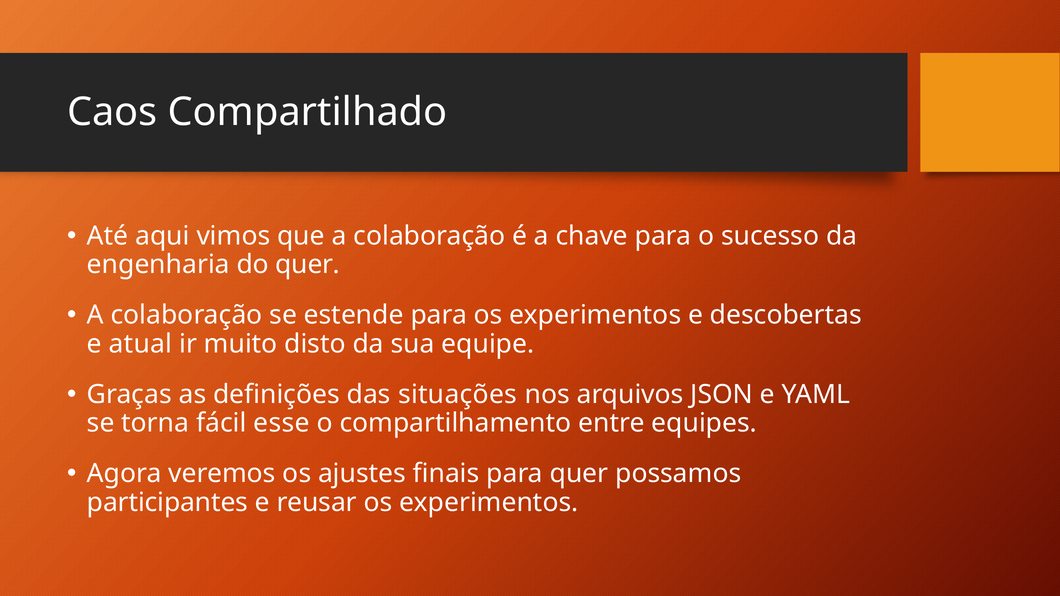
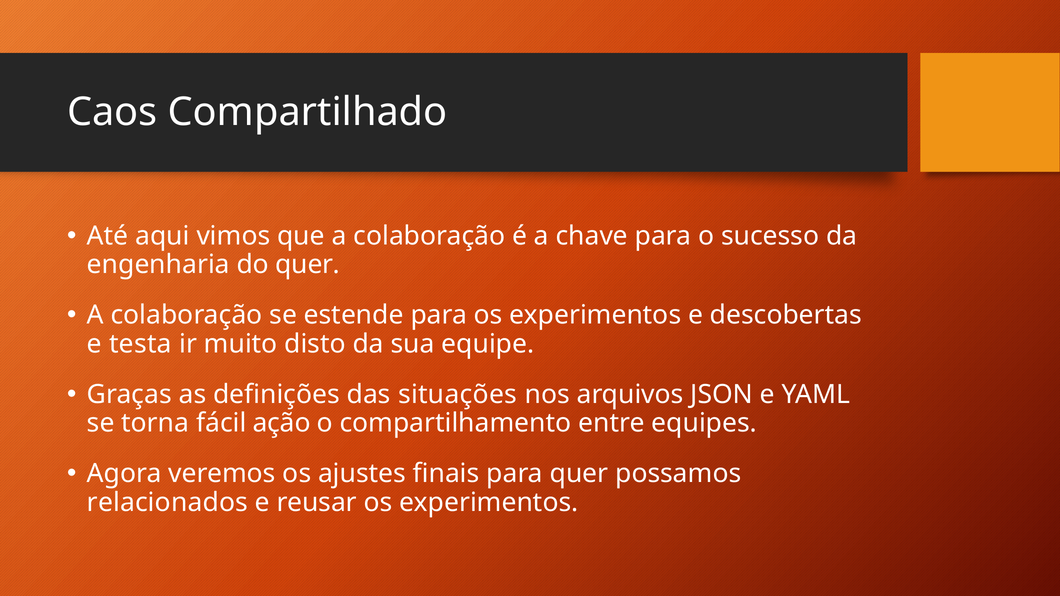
atual: atual -> testa
esse: esse -> ação
participantes: participantes -> relacionados
